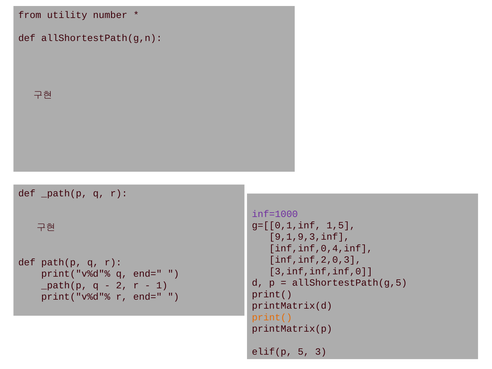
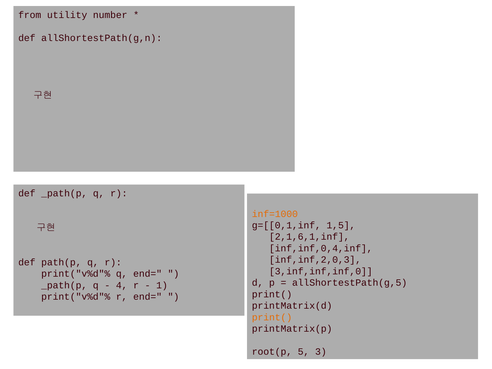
inf=1000 colour: purple -> orange
9,1,9,3,inf: 9,1,9,3,inf -> 2,1,6,1,inf
2: 2 -> 4
elif(p: elif(p -> root(p
